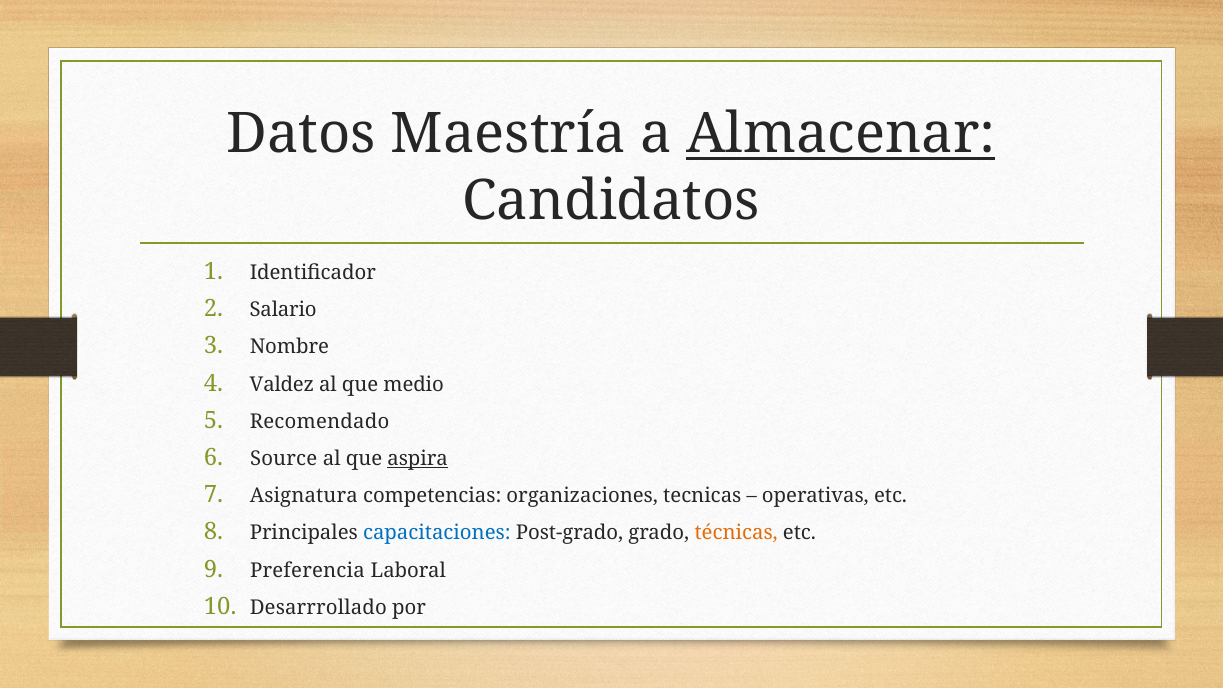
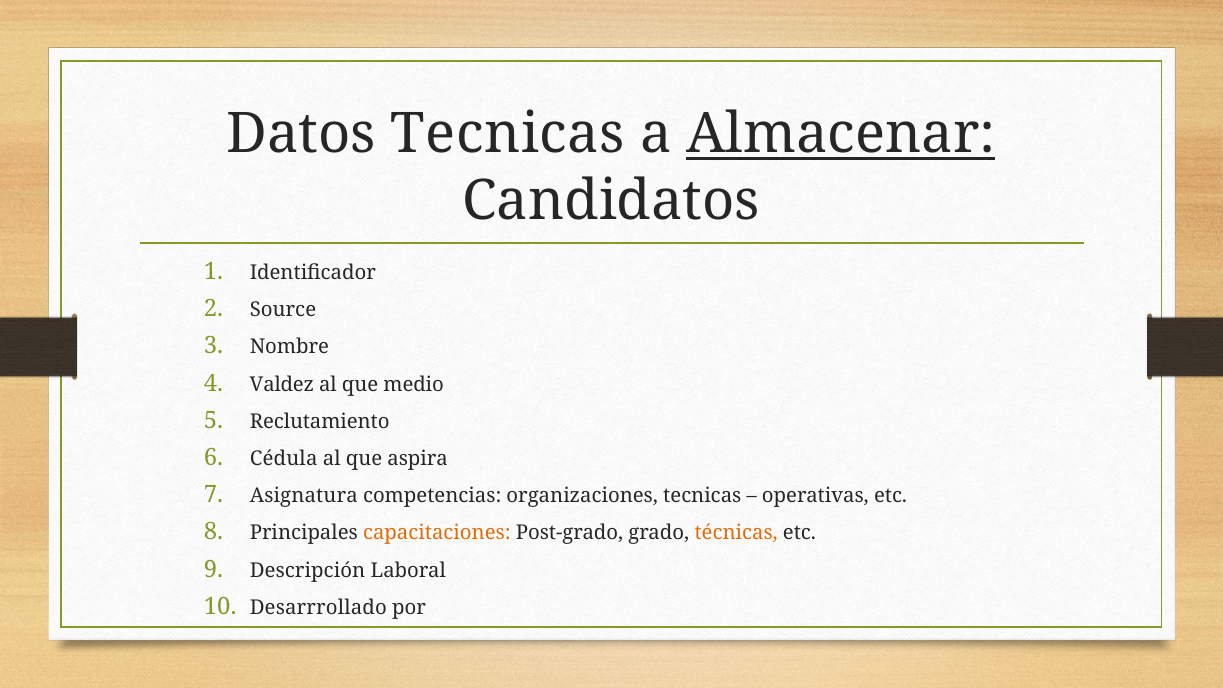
Datos Maestría: Maestría -> Tecnicas
Salario: Salario -> Source
Recomendado: Recomendado -> Reclutamiento
Source: Source -> Cédula
aspira underline: present -> none
capacitaciones colour: blue -> orange
Preferencia: Preferencia -> Descripción
